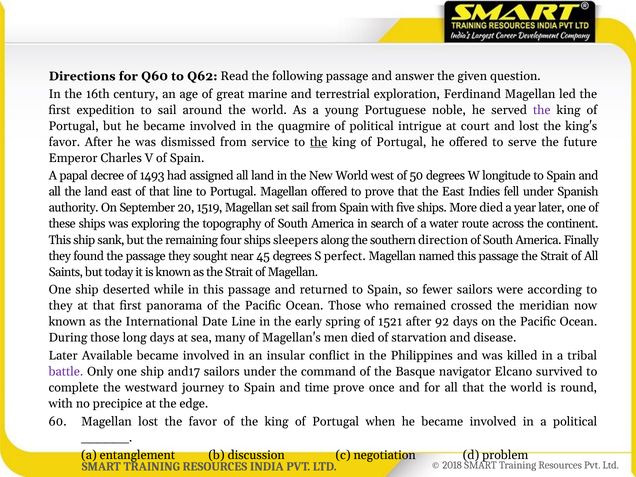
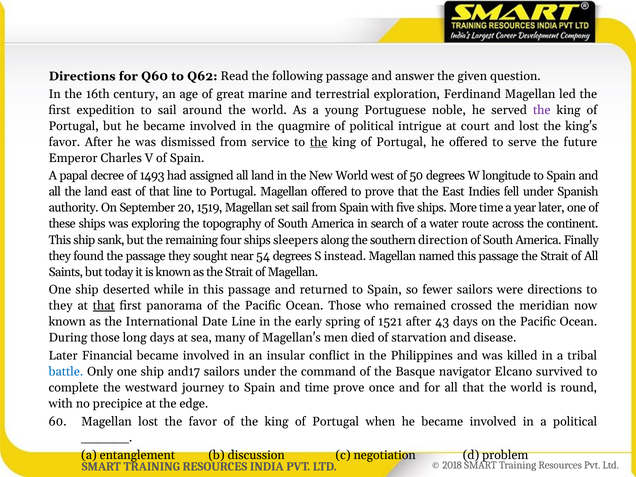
More died: died -> time
45: 45 -> 54
perfect: perfect -> instead
were according: according -> directions
that at (104, 306) underline: none -> present
92: 92 -> 43
Available: Available -> Financial
battle colour: purple -> blue
